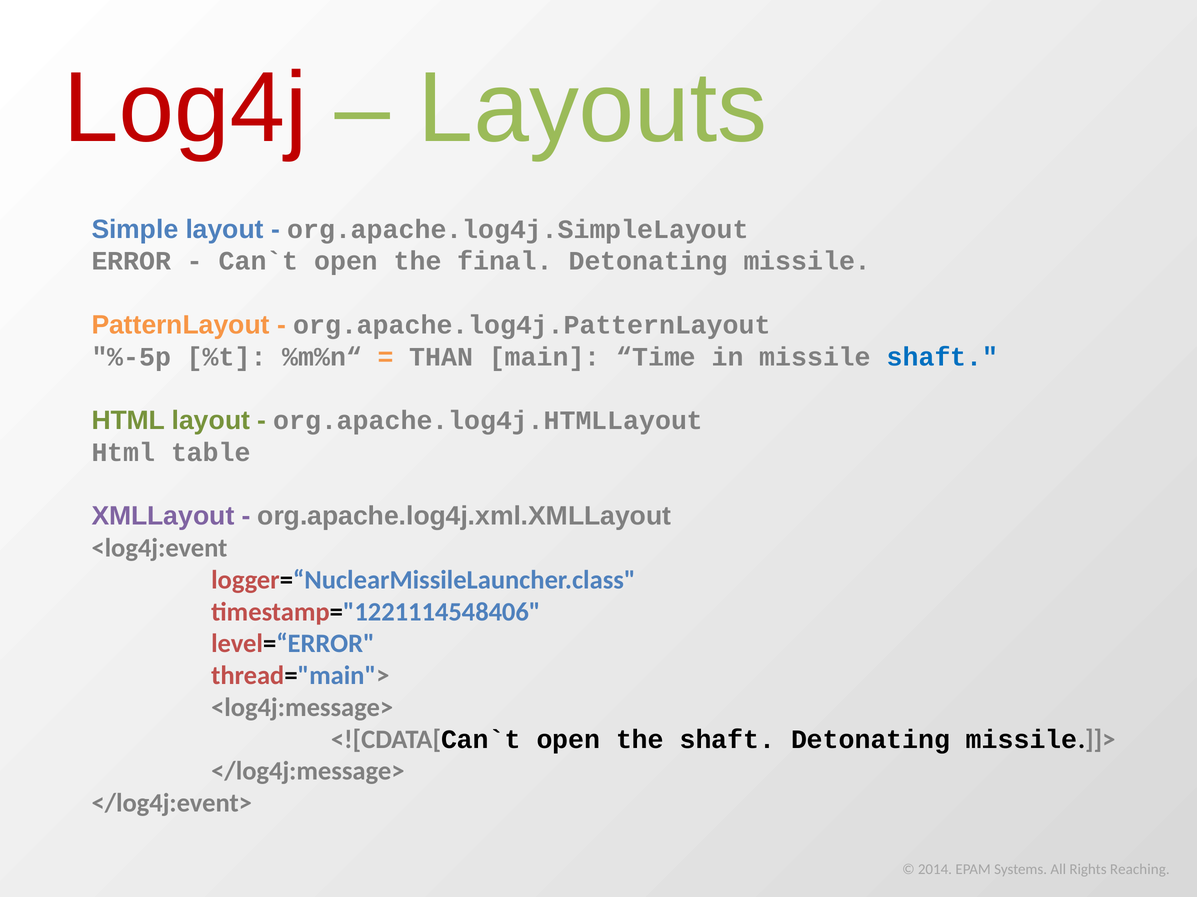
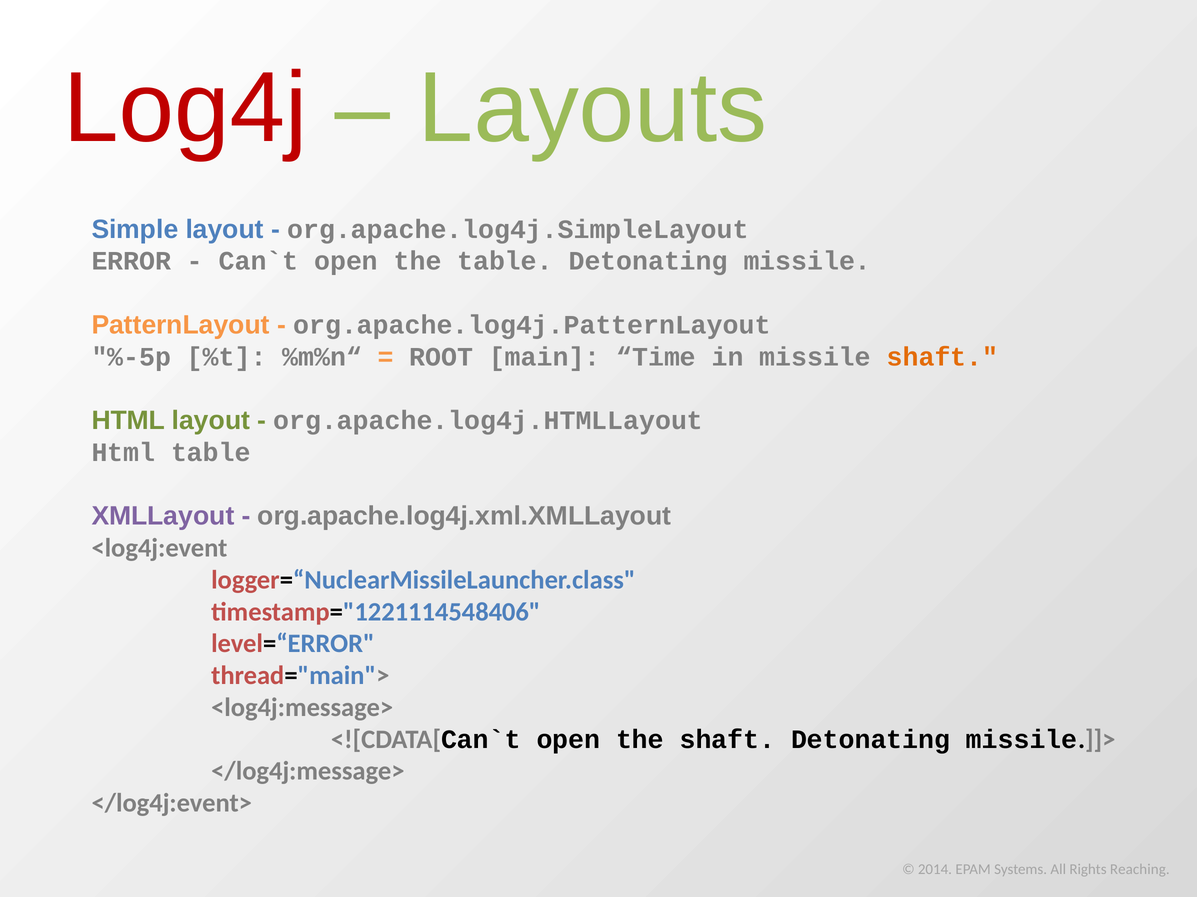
the final: final -> table
THAN: THAN -> ROOT
shaft at (942, 357) colour: blue -> orange
